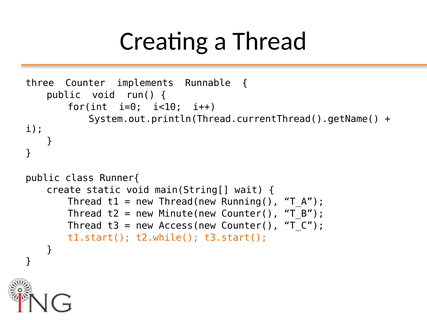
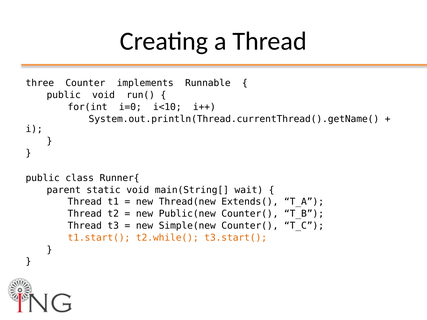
create: create -> parent
Running(: Running( -> Extends(
Minute(new: Minute(new -> Public(new
Access(new: Access(new -> Simple(new
